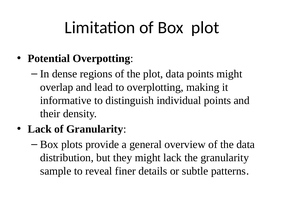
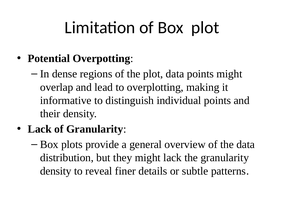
sample at (56, 171): sample -> density
